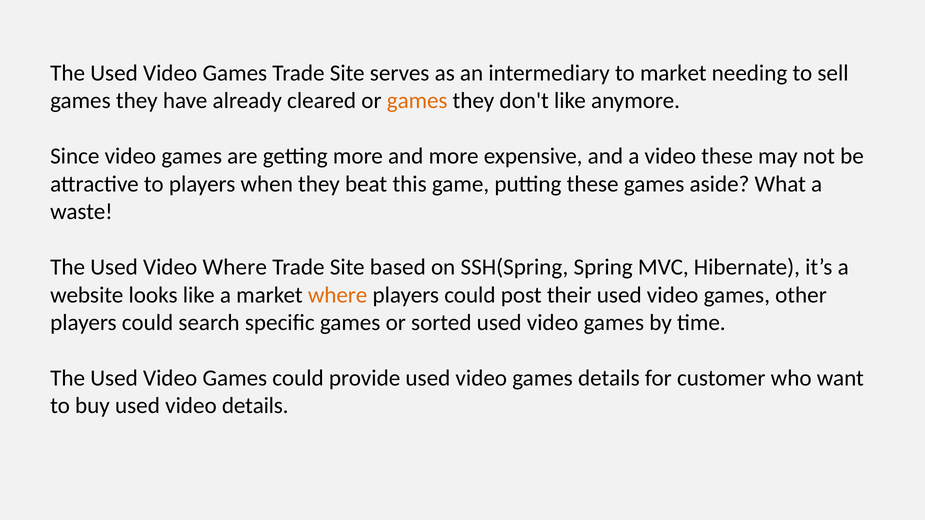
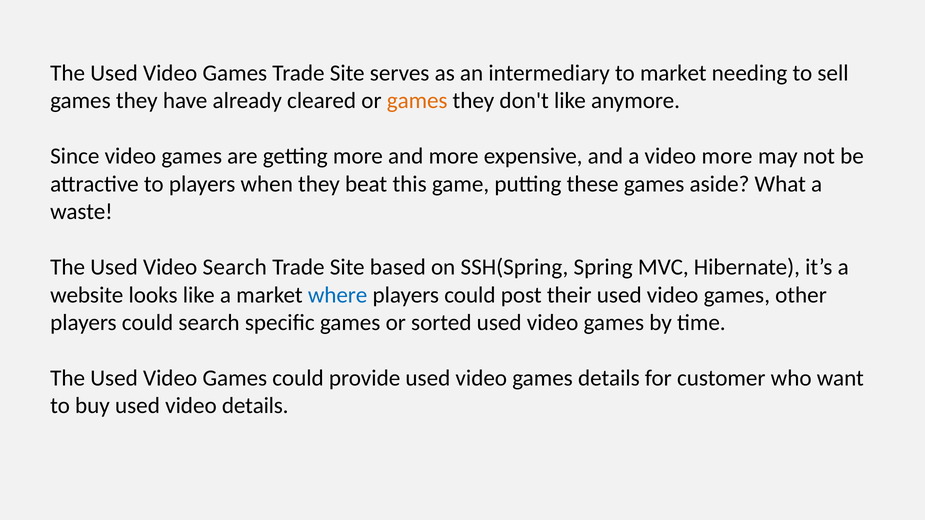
video these: these -> more
Video Where: Where -> Search
where at (338, 295) colour: orange -> blue
